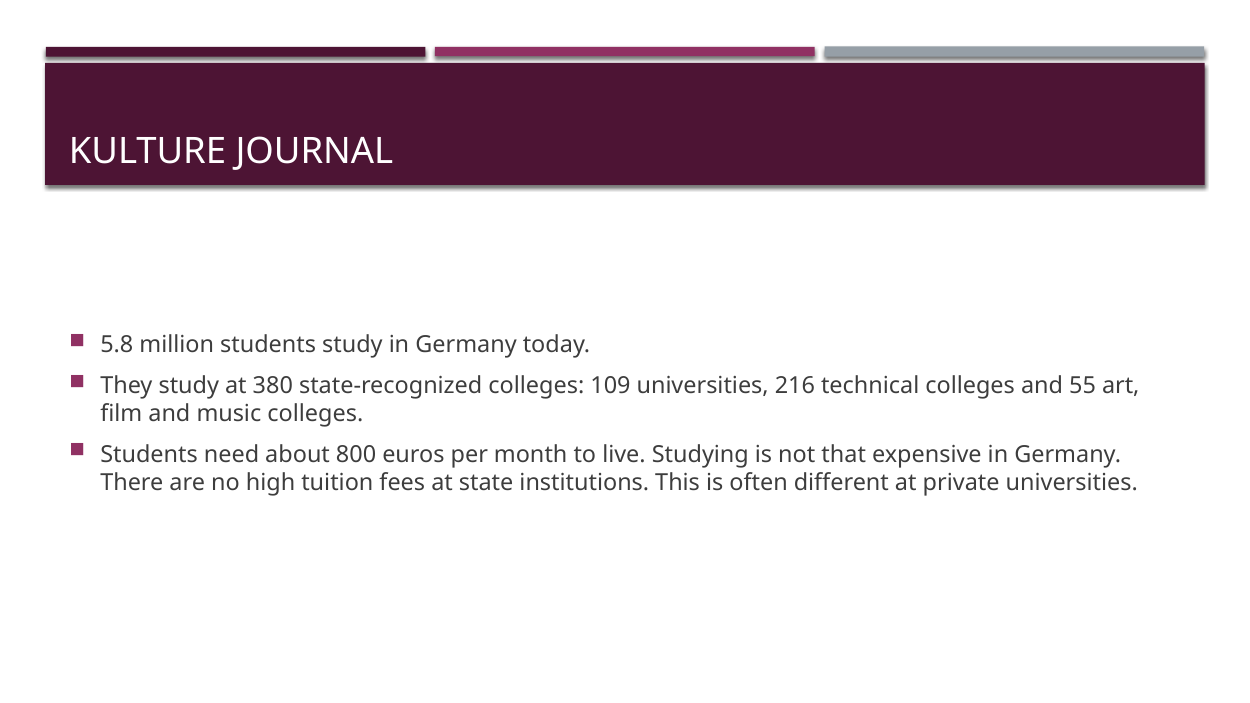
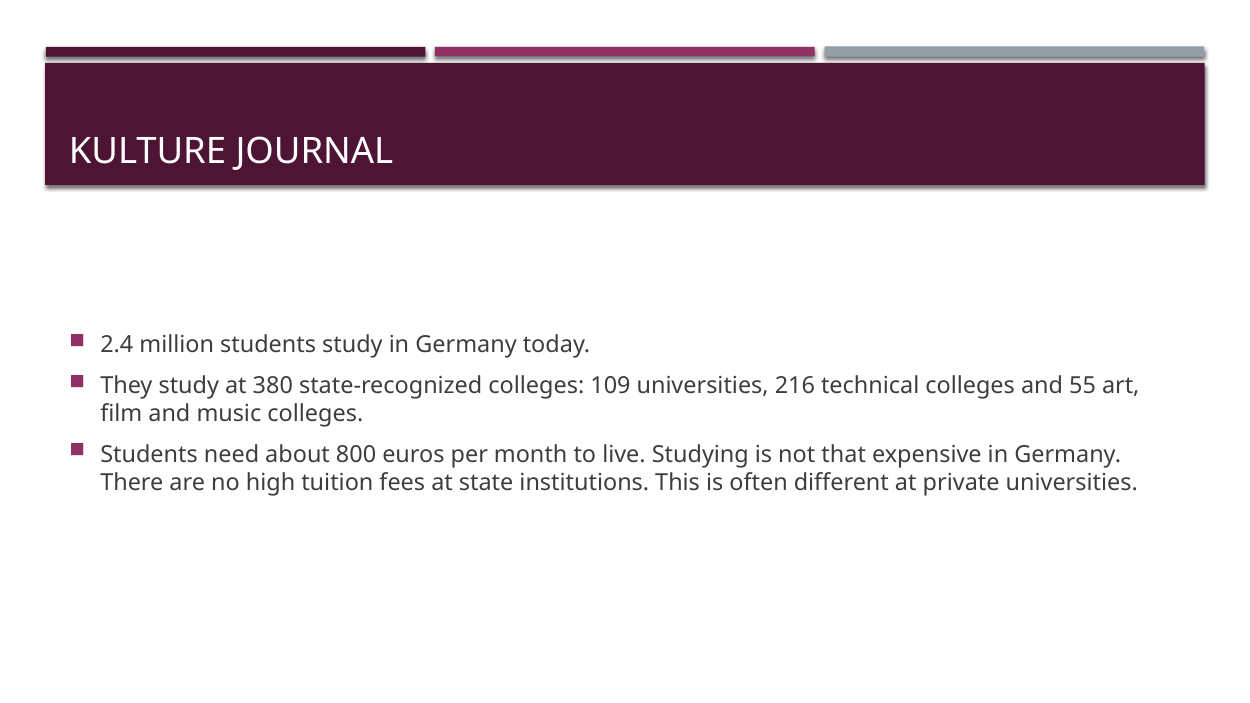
5.8: 5.8 -> 2.4
